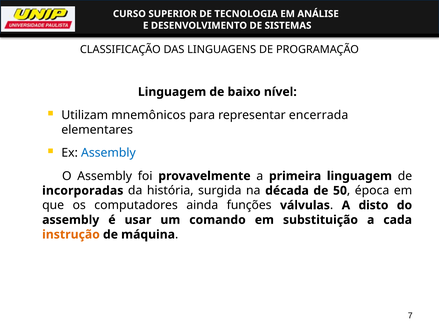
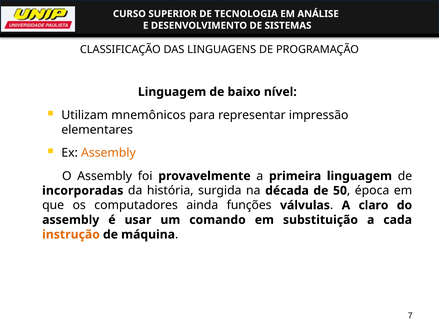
encerrada: encerrada -> impressão
Assembly at (108, 153) colour: blue -> orange
disto: disto -> claro
